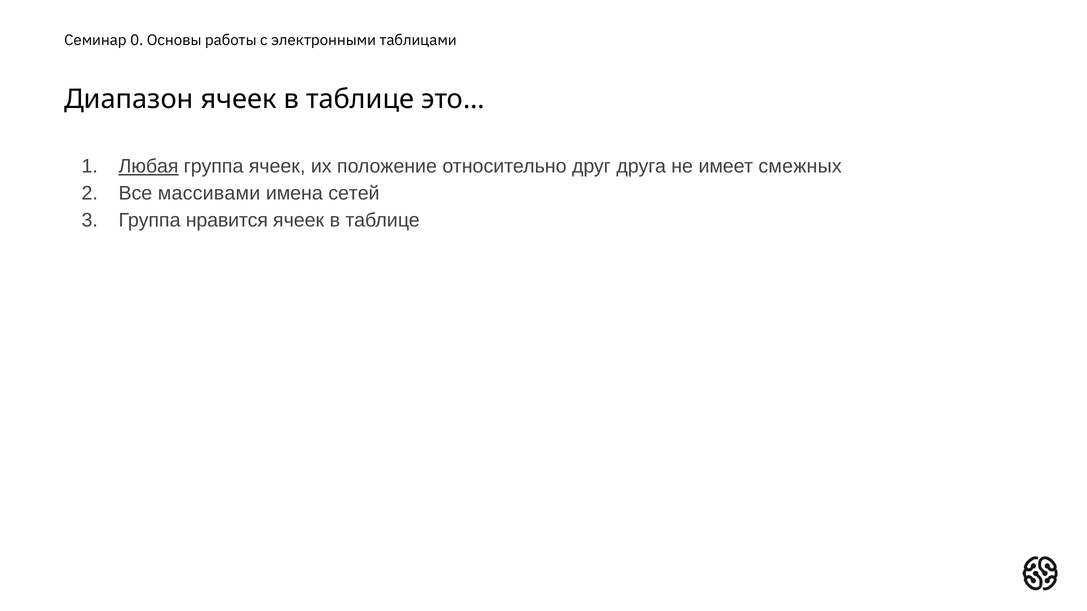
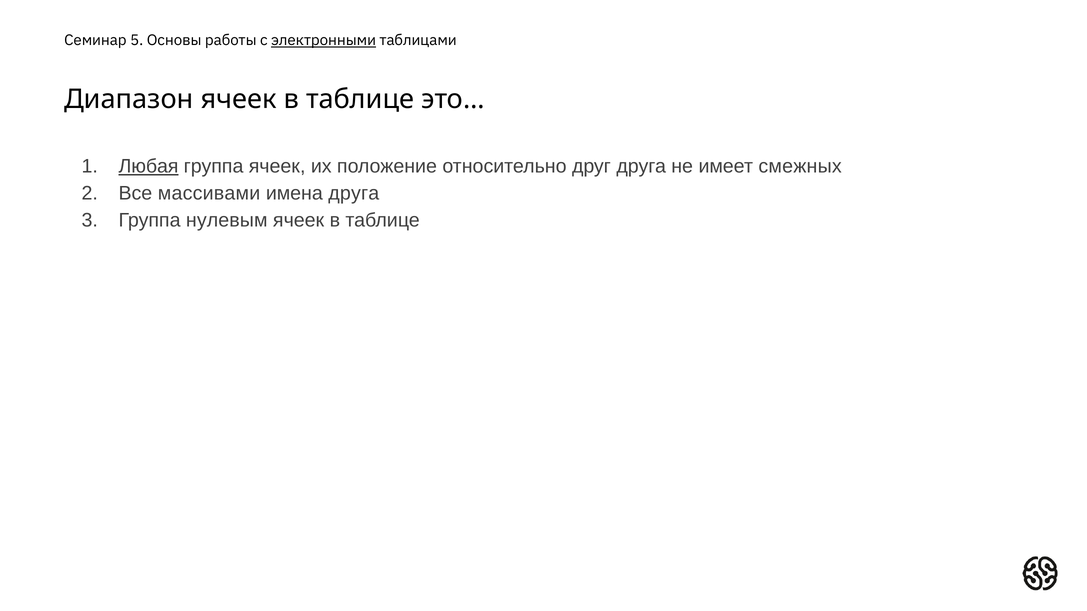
0: 0 -> 5
электронными underline: none -> present
имена сетей: сетей -> друга
нравится: нравится -> нулевым
